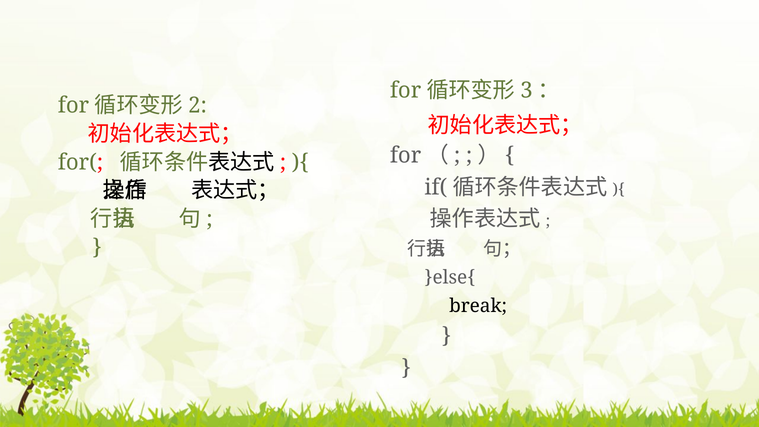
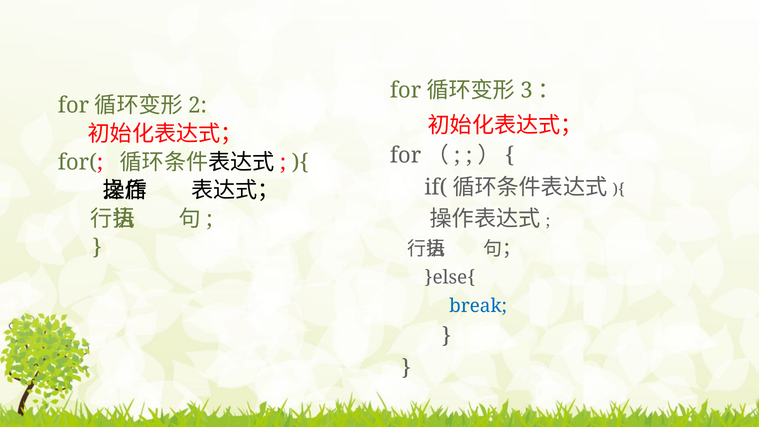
break colour: black -> blue
